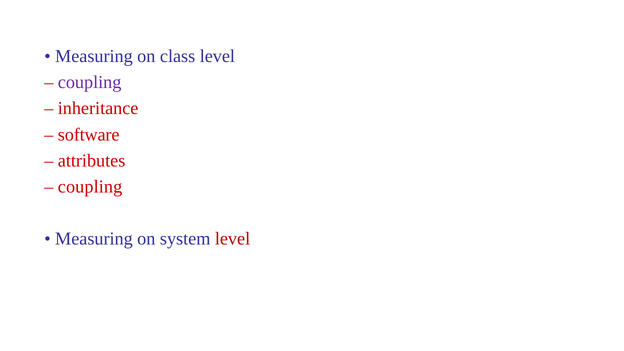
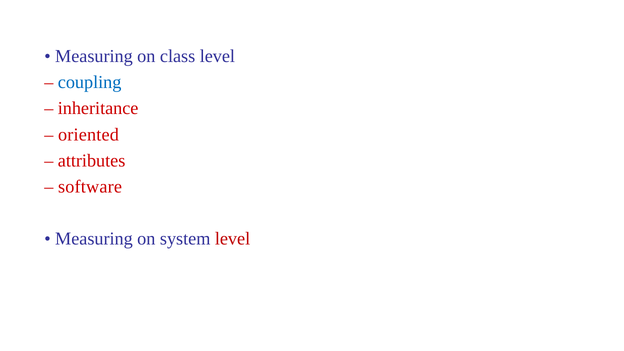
coupling at (90, 82) colour: purple -> blue
software: software -> oriented
coupling at (90, 187): coupling -> software
